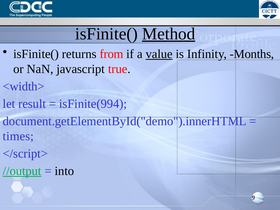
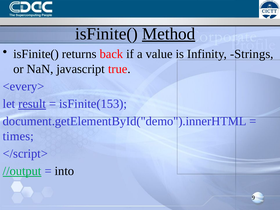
from: from -> back
value underline: present -> none
Months: Months -> Strings
<width>: <width> -> <every>
result underline: none -> present
isFinite(994: isFinite(994 -> isFinite(153
